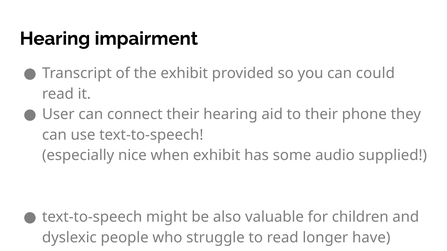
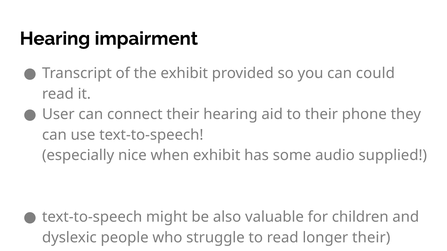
longer have: have -> their
